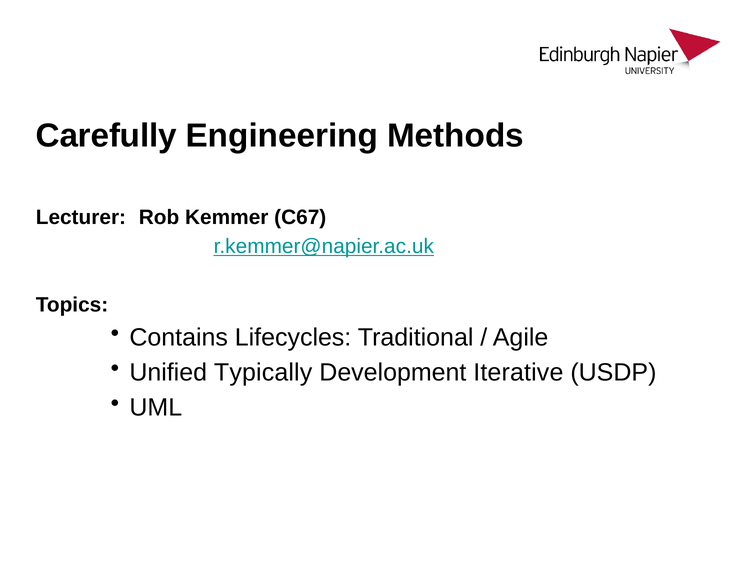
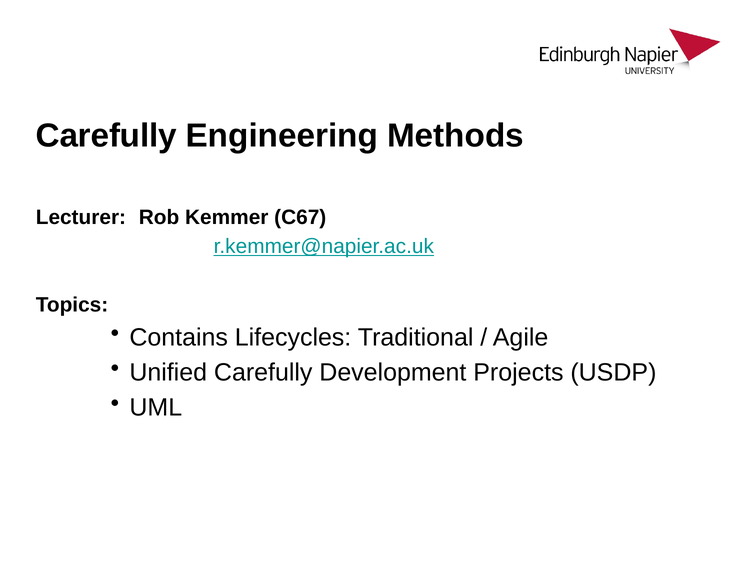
Unified Typically: Typically -> Carefully
Iterative: Iterative -> Projects
